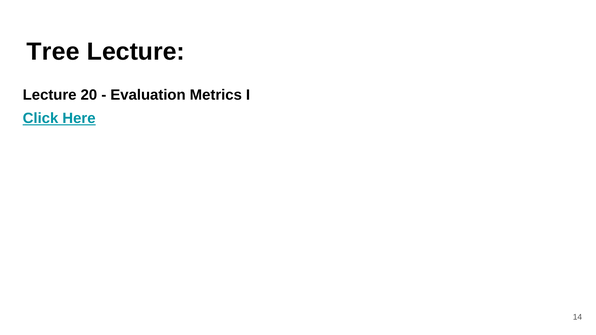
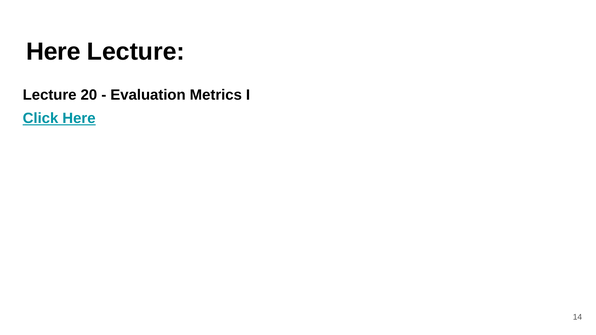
Tree at (53, 52): Tree -> Here
